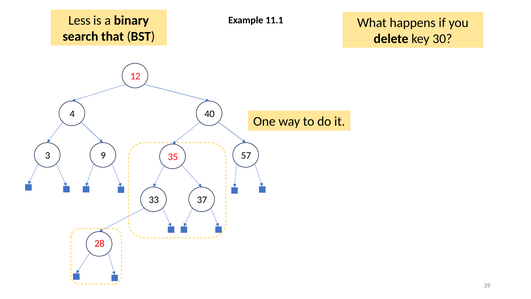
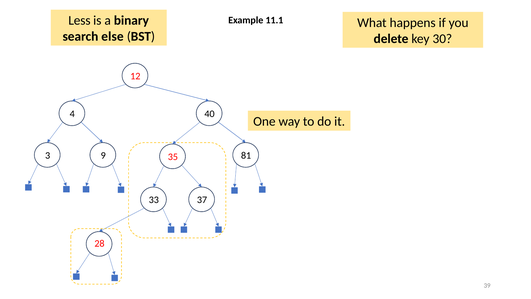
that: that -> else
57: 57 -> 81
